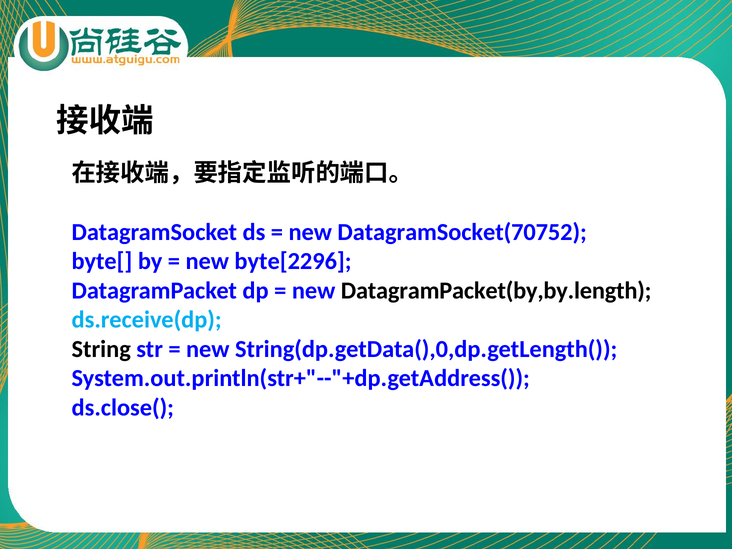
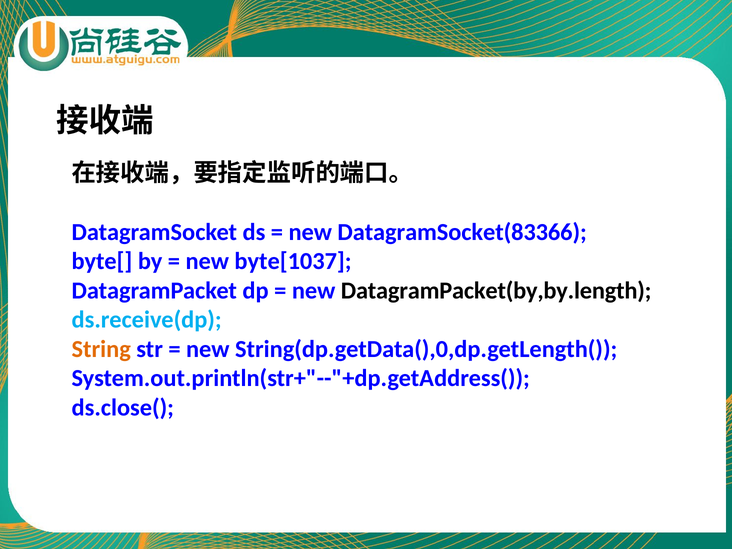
DatagramSocket(70752: DatagramSocket(70752 -> DatagramSocket(83366
byte[2296: byte[2296 -> byte[1037
String colour: black -> orange
